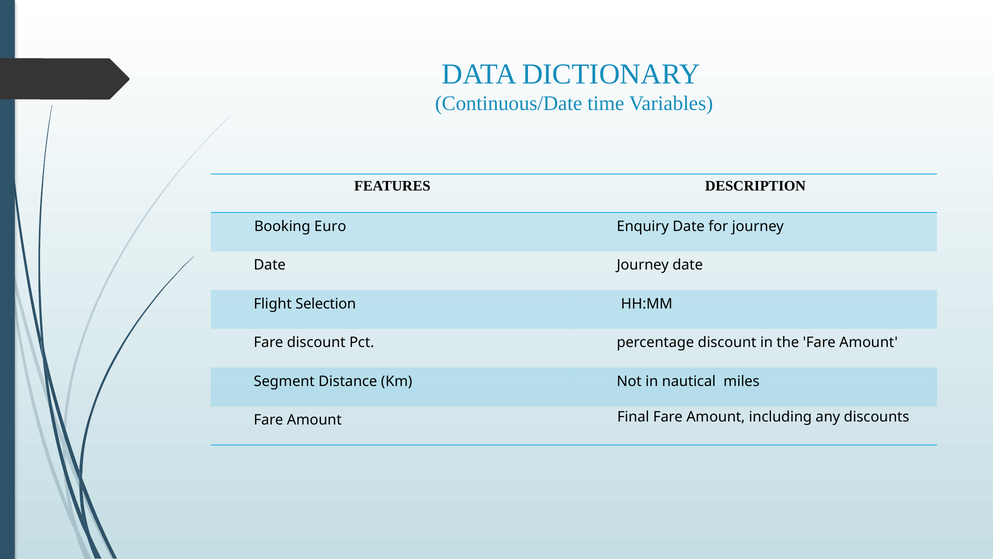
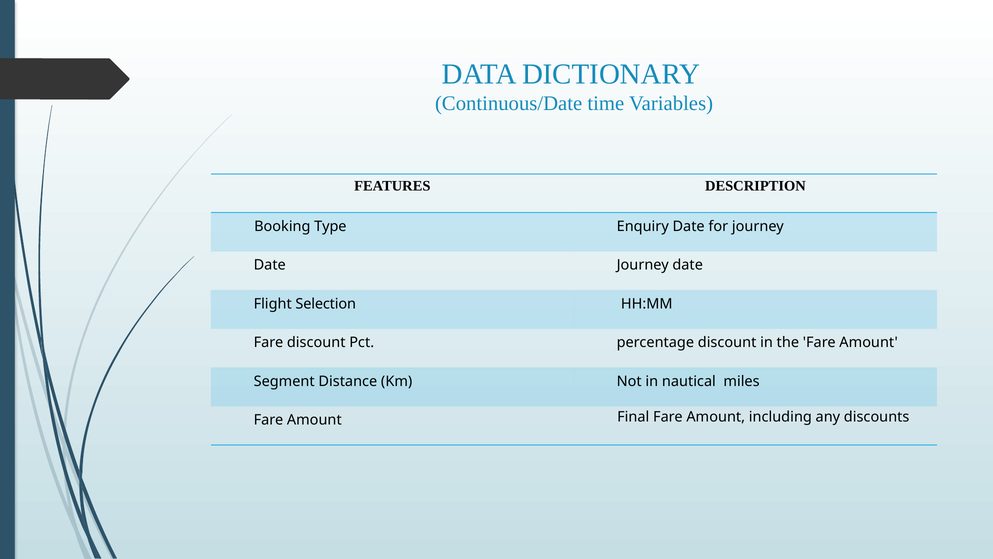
Euro: Euro -> Type
